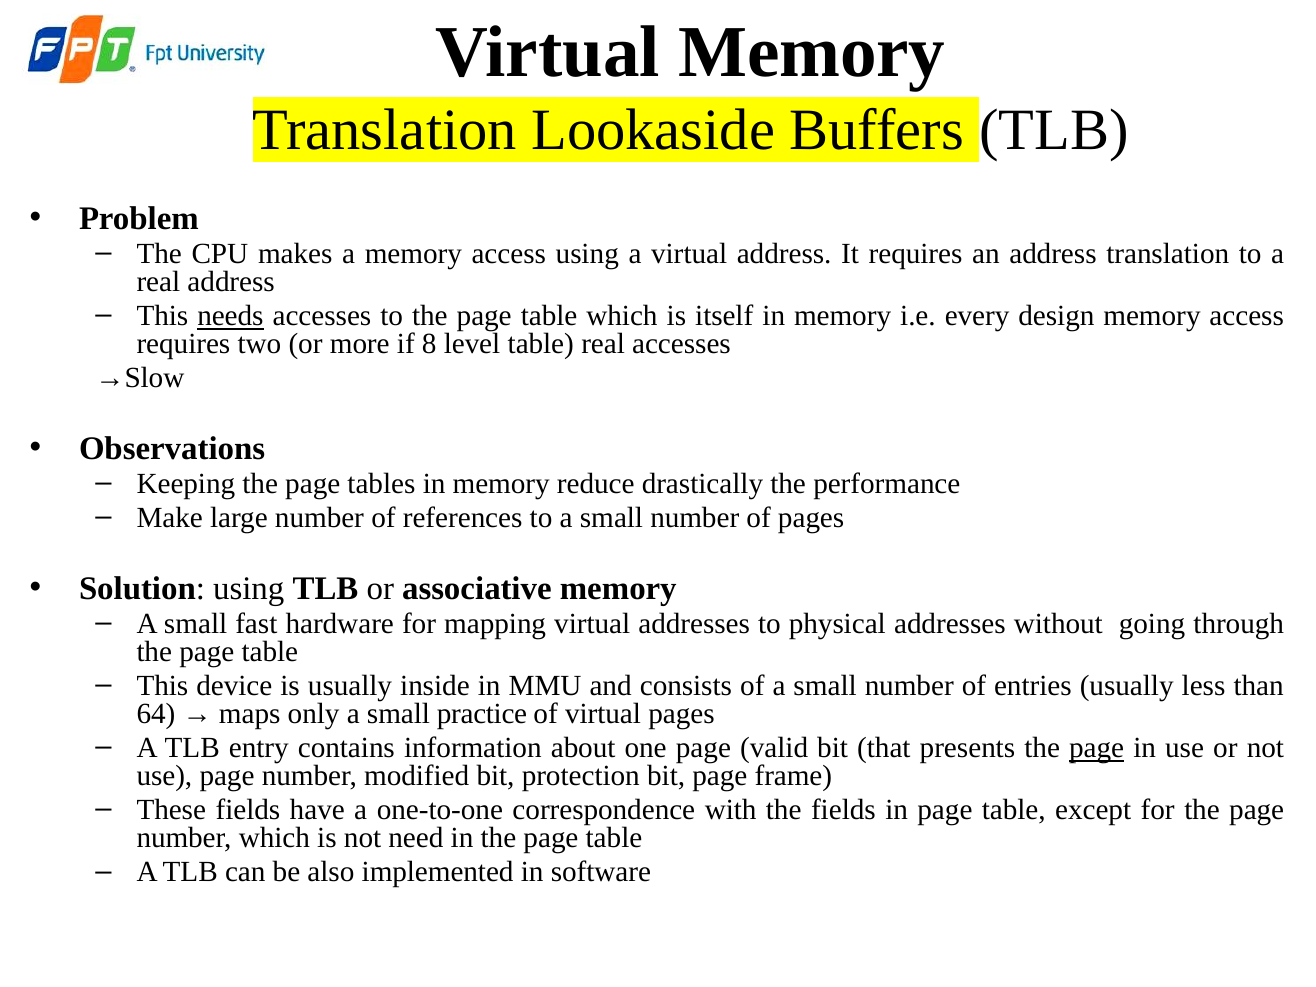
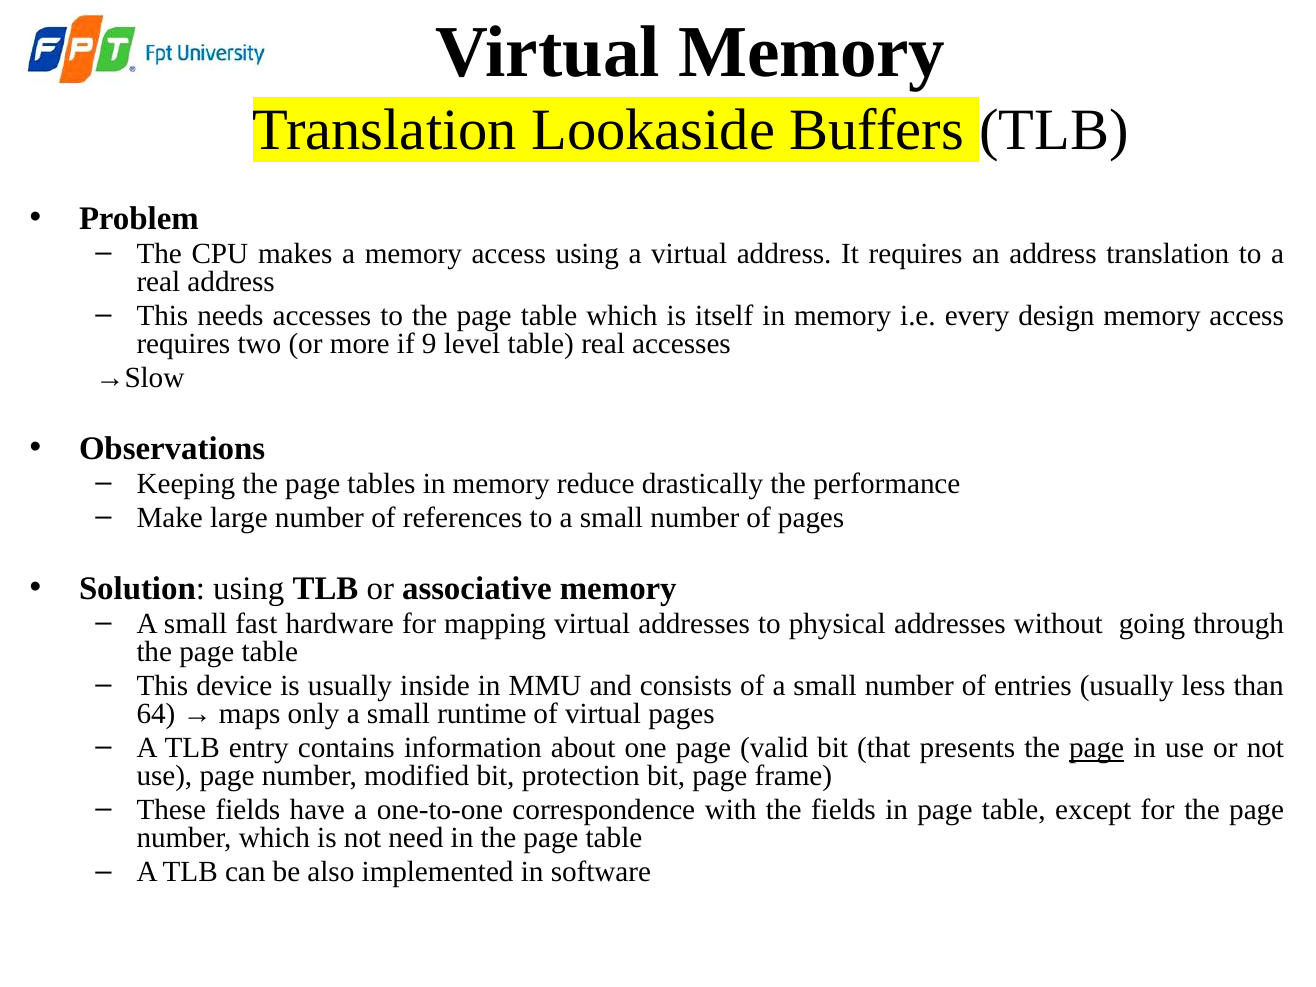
needs underline: present -> none
8: 8 -> 9
practice: practice -> runtime
